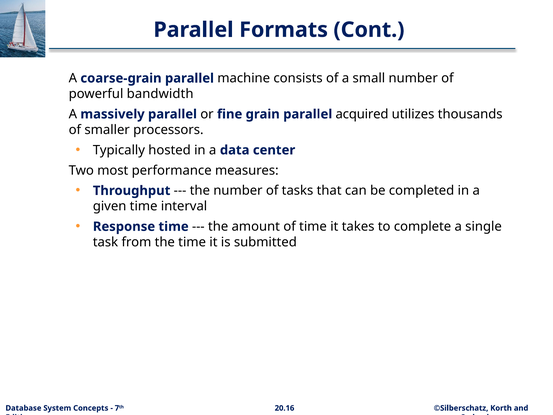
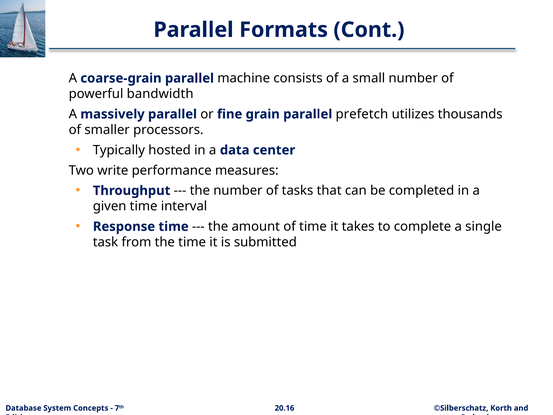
acquired: acquired -> prefetch
most: most -> write
